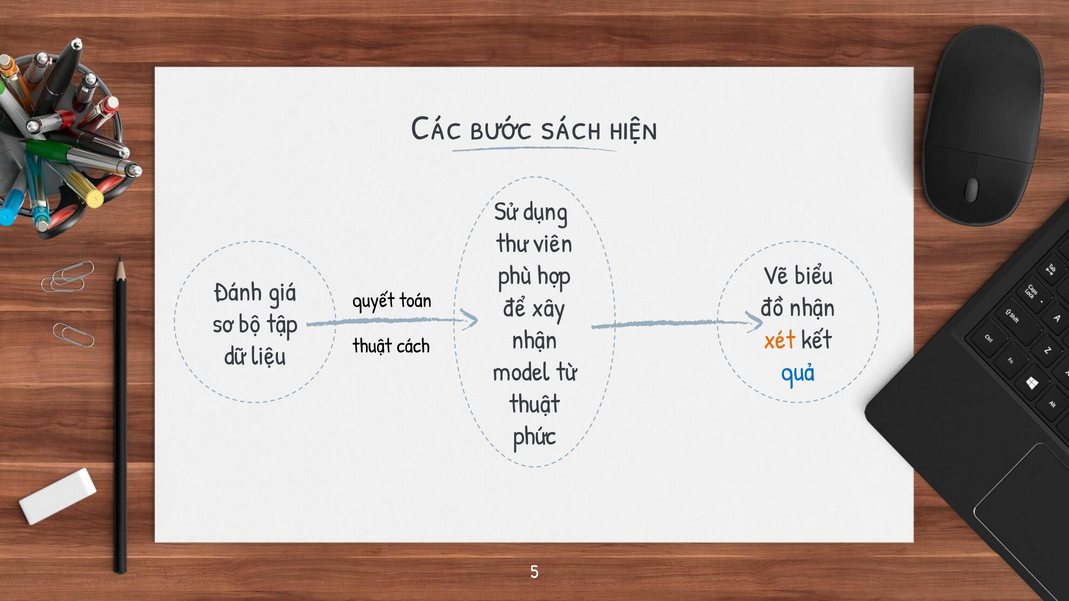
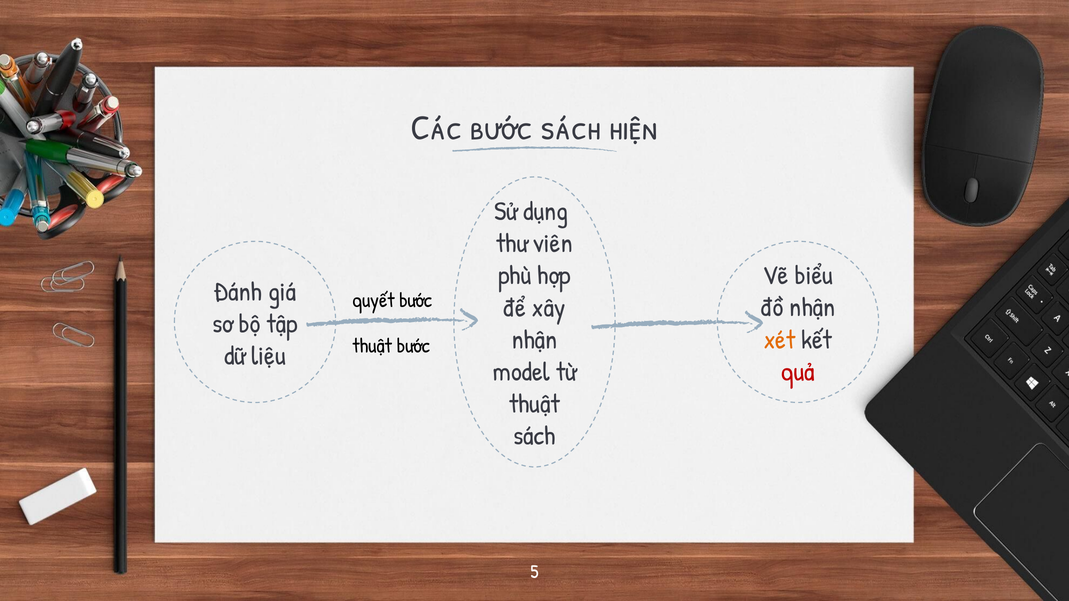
quyết toán: toán -> bước
thuật cách: cách -> bước
quả colour: blue -> red
phức at (535, 436): phức -> sách
